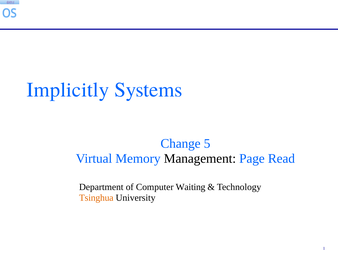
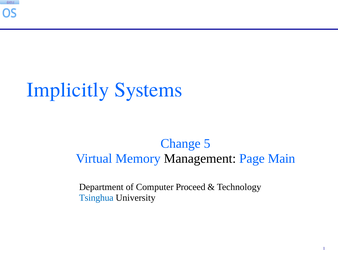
Read: Read -> Main
Waiting: Waiting -> Proceed
Tsinghua colour: orange -> blue
